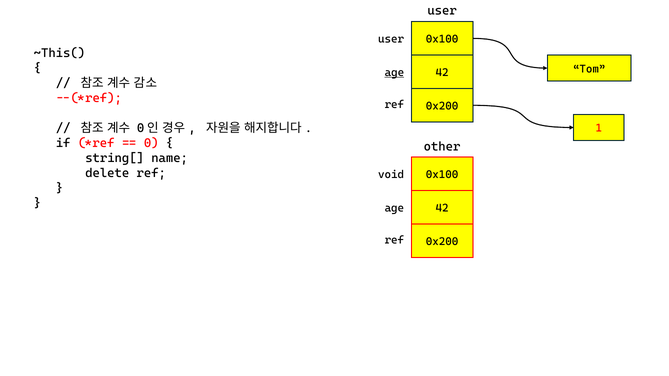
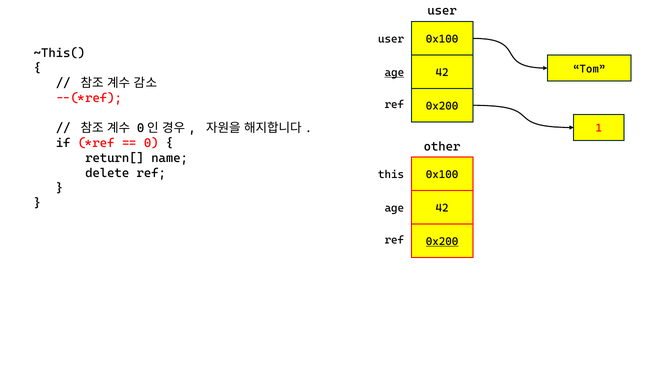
string[: string[ -> return[
void: void -> this
0x200 at (442, 242) underline: none -> present
